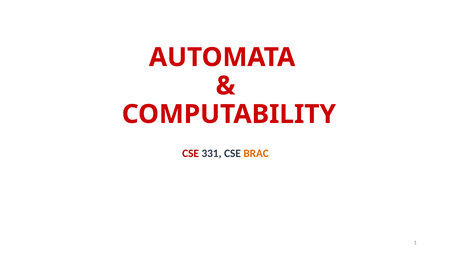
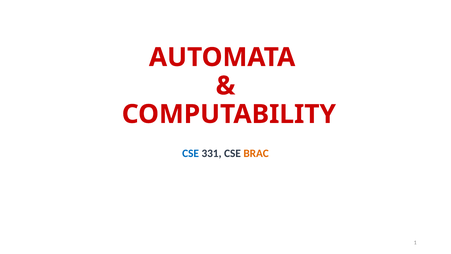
CSE at (191, 153) colour: red -> blue
